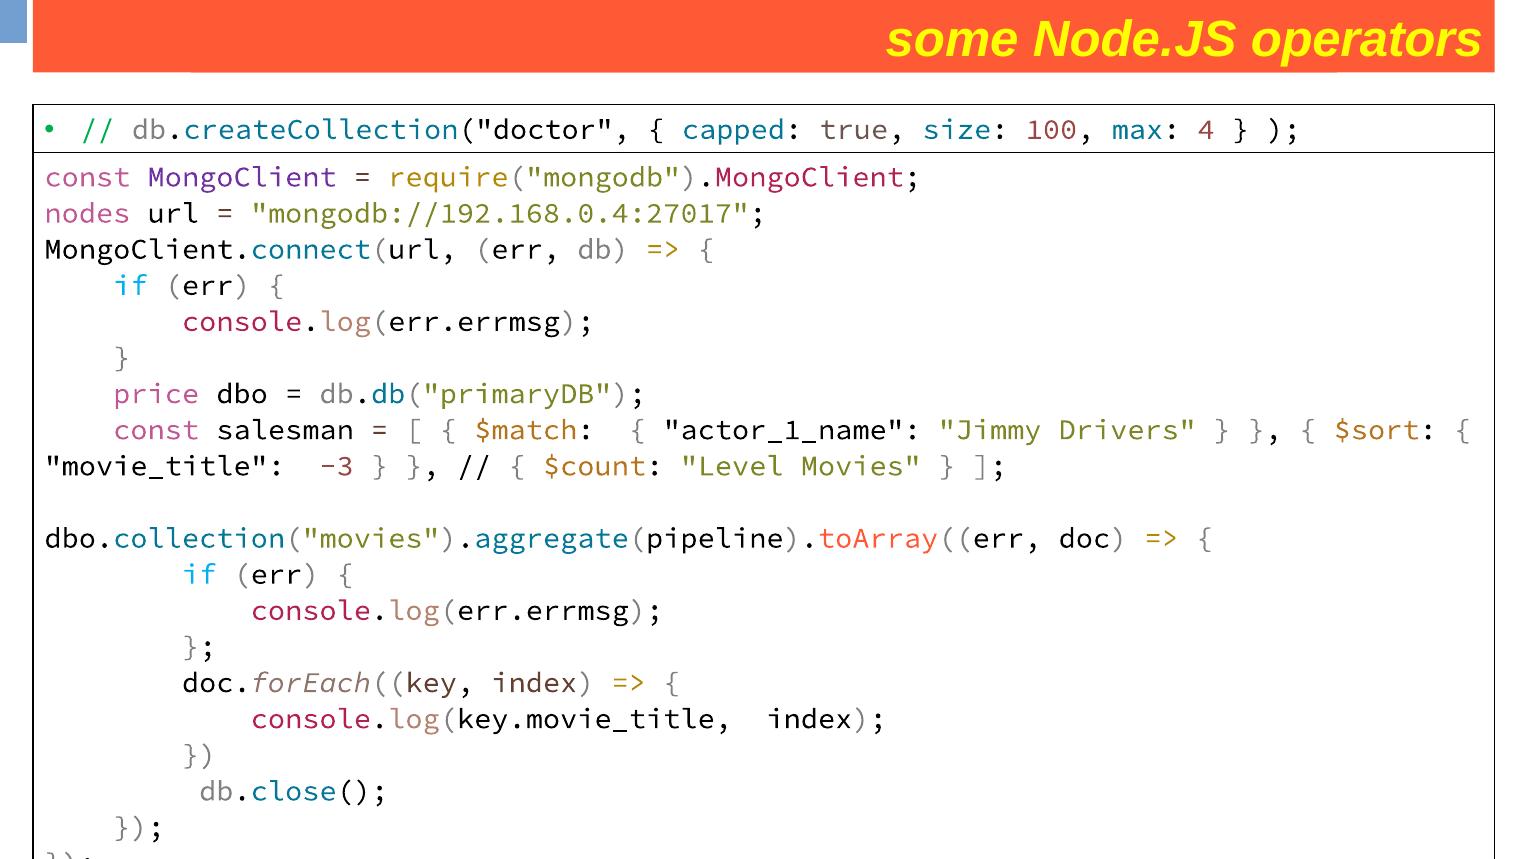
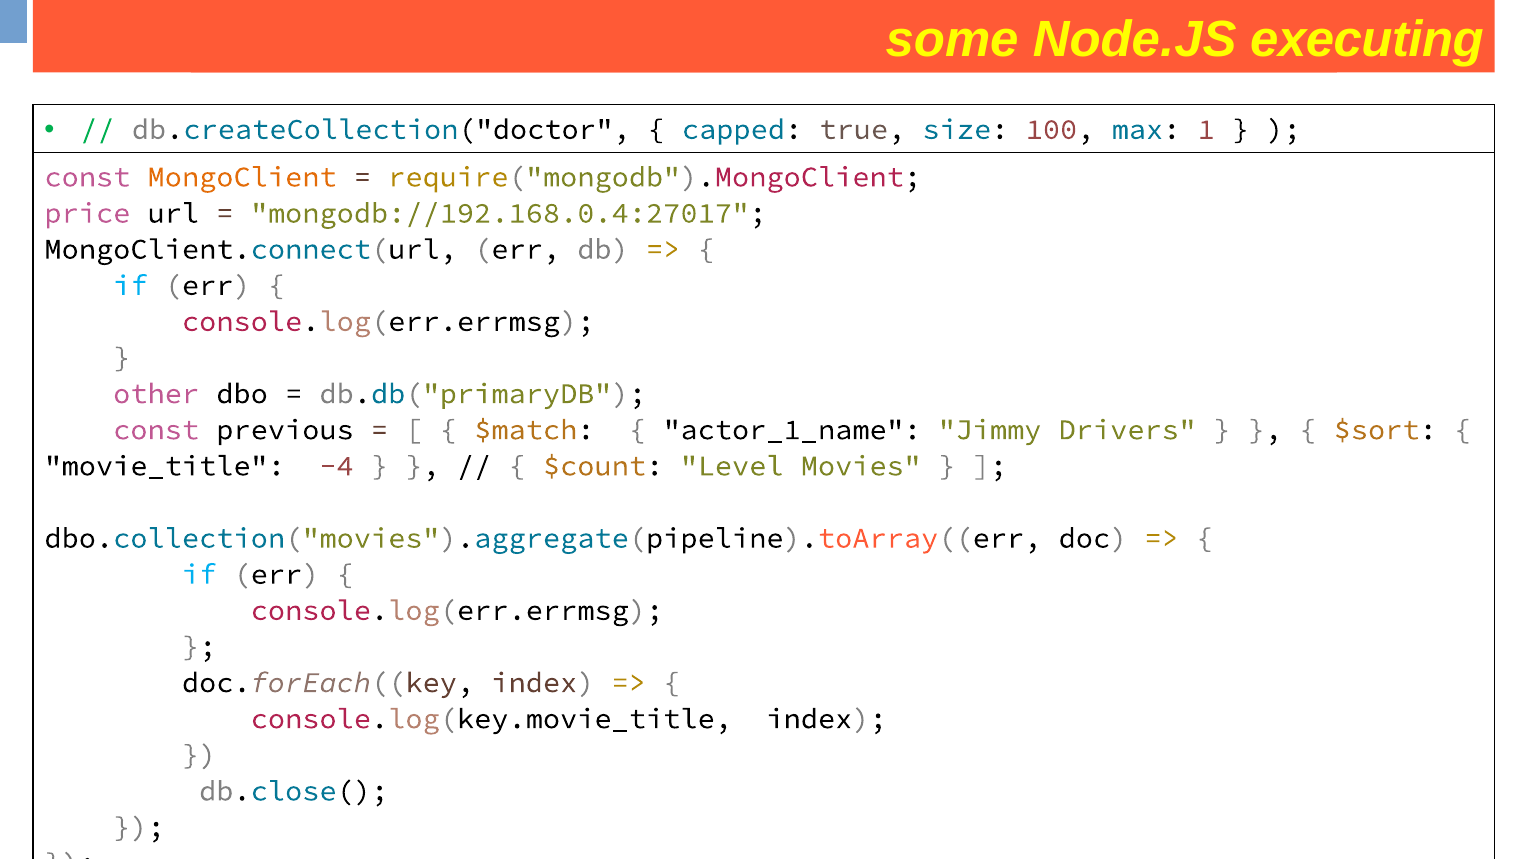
operators: operators -> executing
4: 4 -> 1
MongoClient colour: purple -> orange
nodes: nodes -> price
price: price -> other
salesman: salesman -> previous
-3: -3 -> -4
